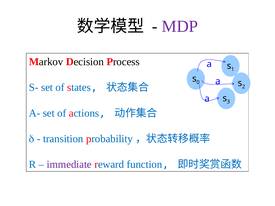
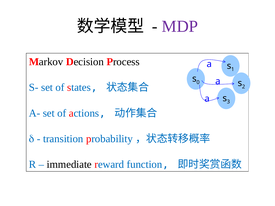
immediate colour: purple -> black
